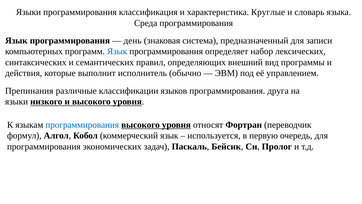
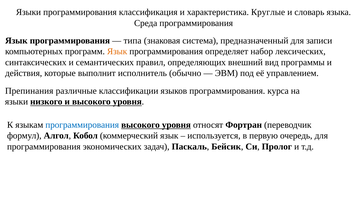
день: день -> типа
Язык at (117, 51) colour: blue -> orange
друга: друга -> курса
